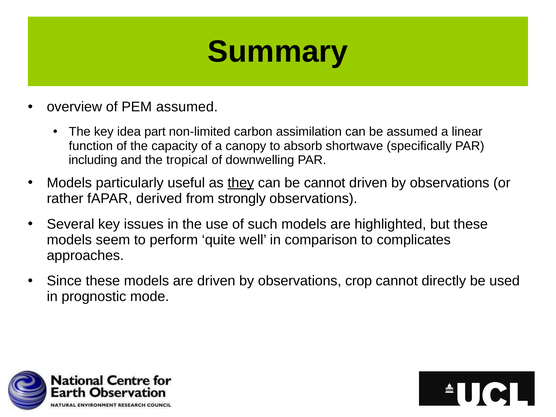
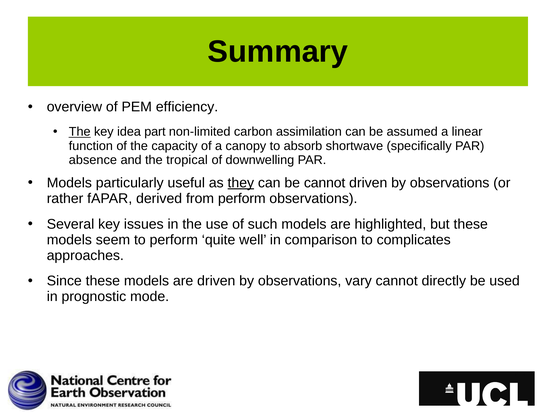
PEM assumed: assumed -> efficiency
The at (80, 132) underline: none -> present
including: including -> absence
from strongly: strongly -> perform
crop: crop -> vary
